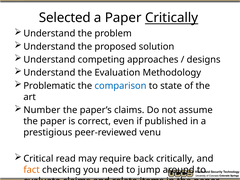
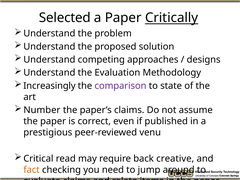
Problematic: Problematic -> Increasingly
comparison colour: blue -> purple
back critically: critically -> creative
